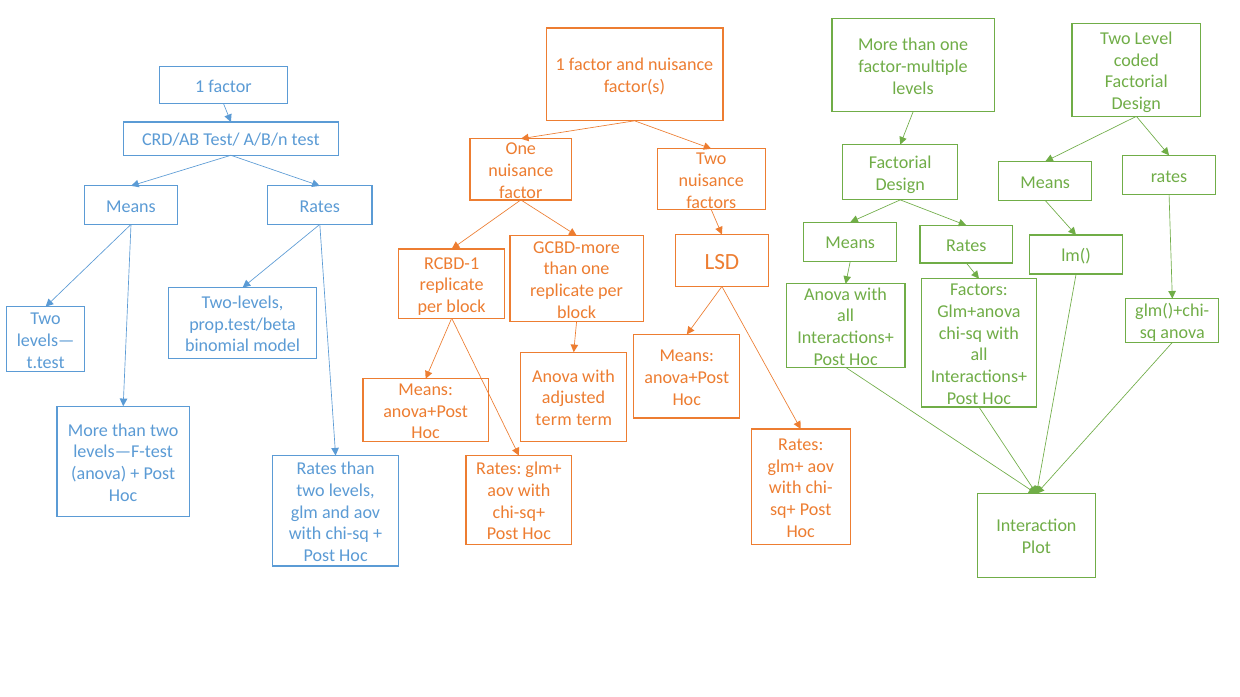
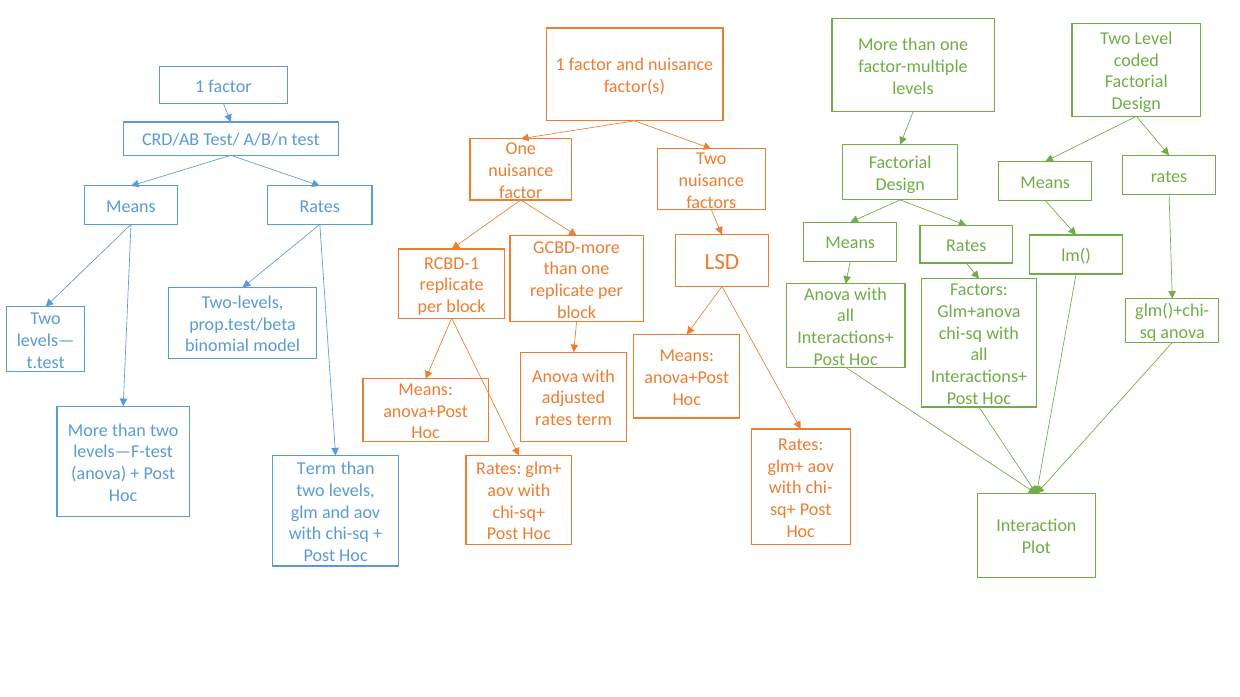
term at (554, 420): term -> rates
Rates at (317, 469): Rates -> Term
